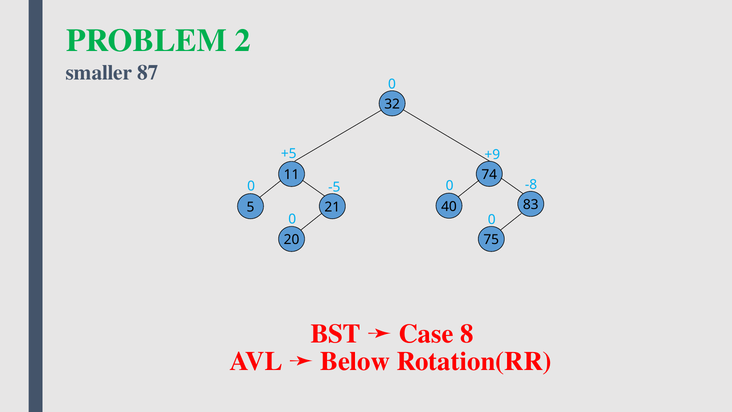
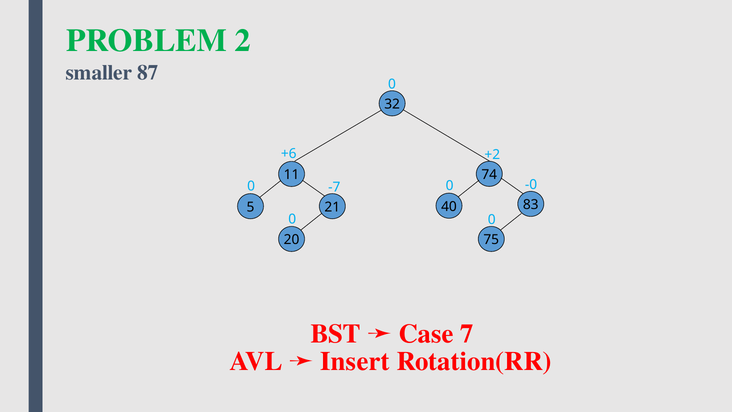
+5: +5 -> +6
+9: +9 -> +2
-8: -8 -> -0
-5: -5 -> -7
8: 8 -> 7
Below: Below -> Insert
